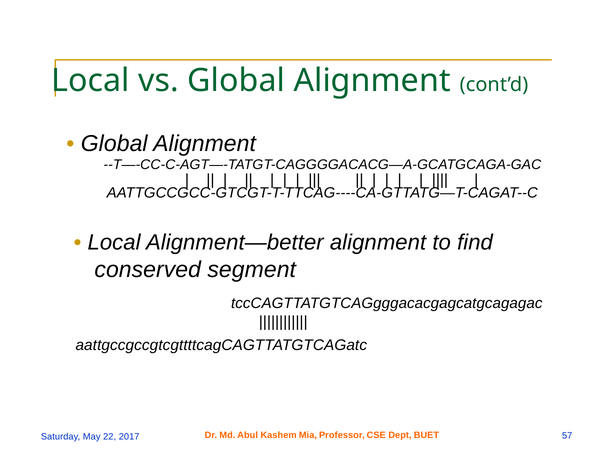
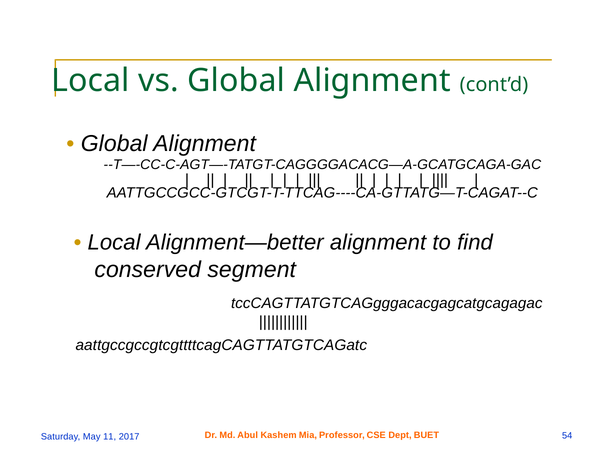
22: 22 -> 11
57: 57 -> 54
